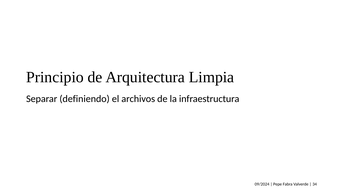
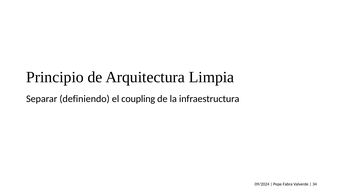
archivos: archivos -> coupling
